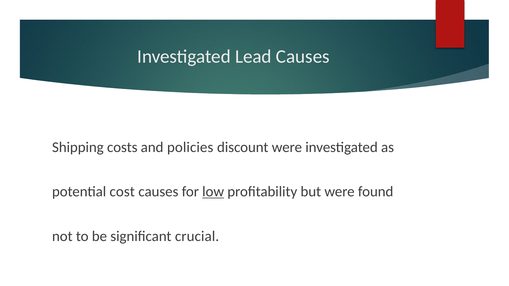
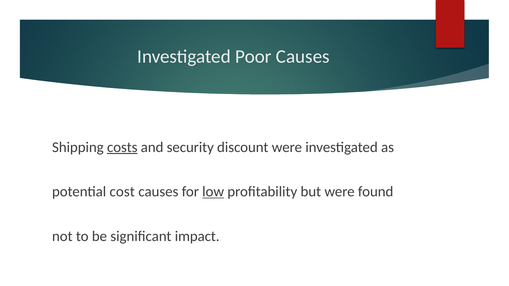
Lead: Lead -> Poor
costs underline: none -> present
policies: policies -> security
crucial: crucial -> impact
